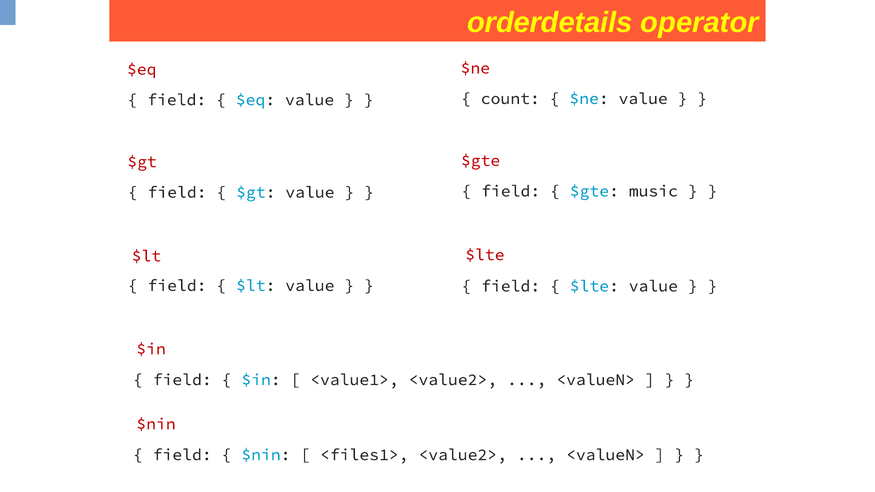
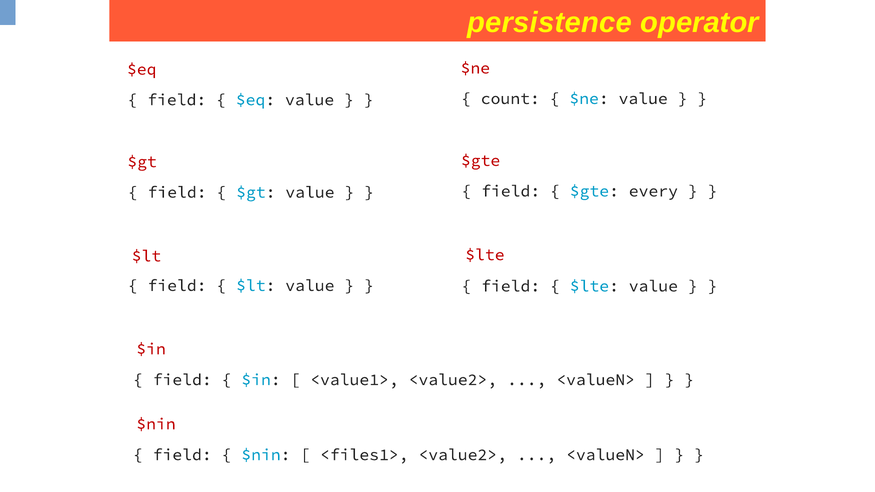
orderdetails: orderdetails -> persistence
music: music -> every
